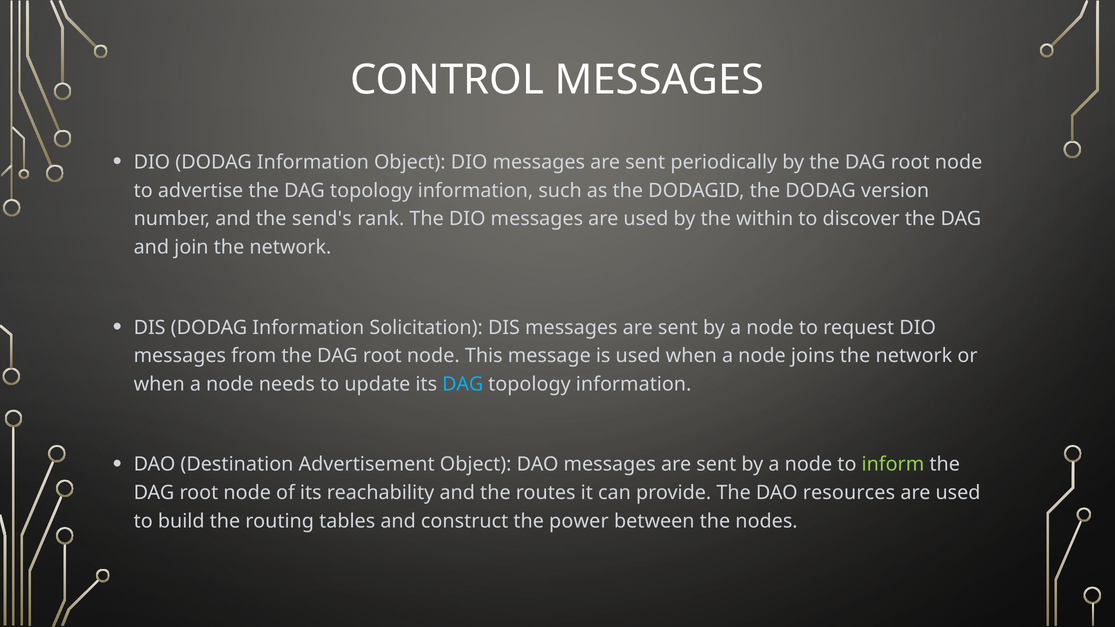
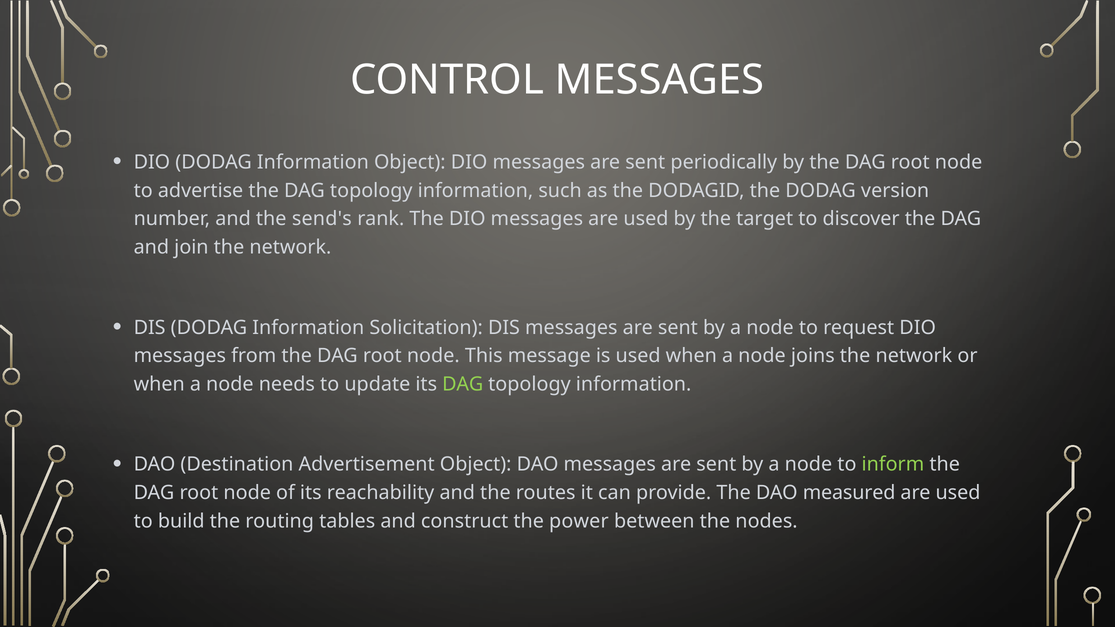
within: within -> target
DAG at (463, 384) colour: light blue -> light green
resources: resources -> measured
